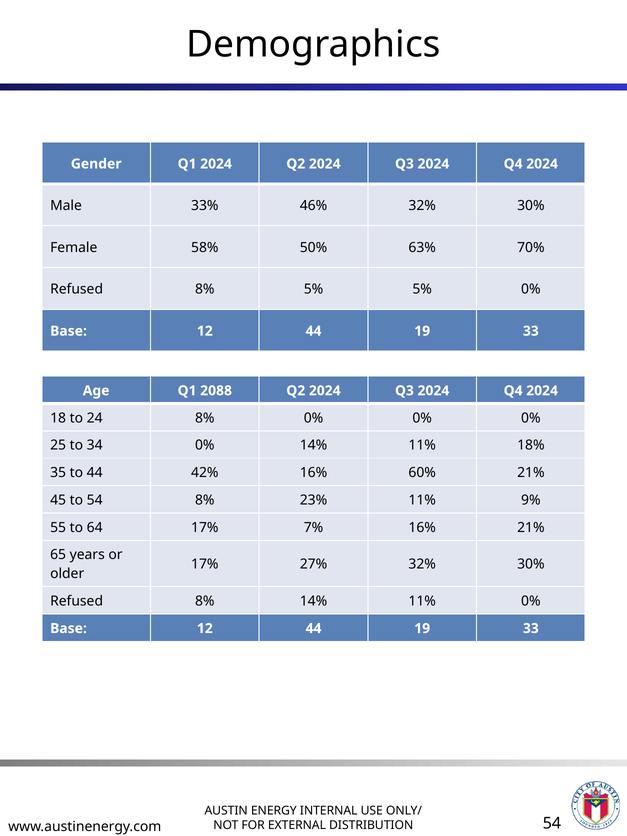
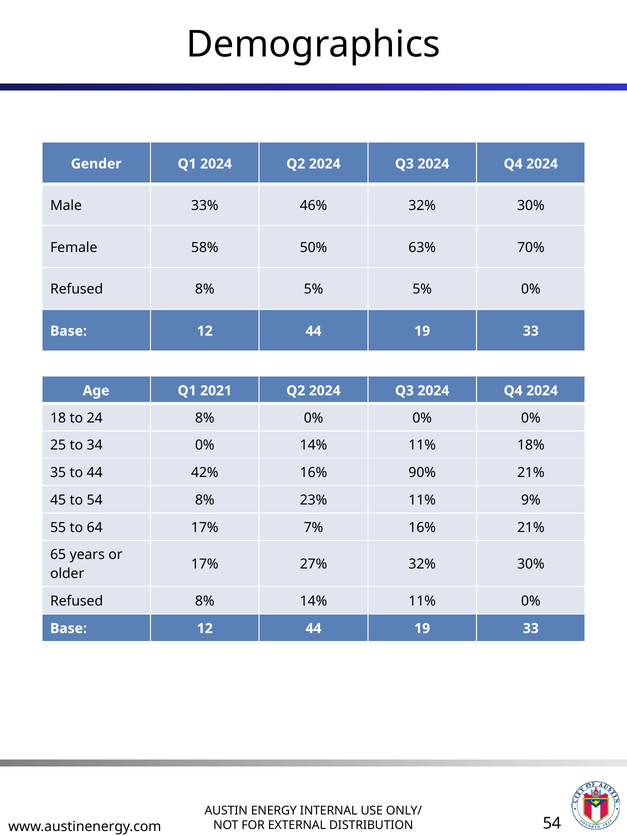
2088: 2088 -> 2021
60%: 60% -> 90%
